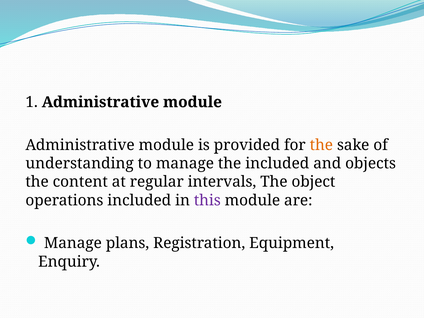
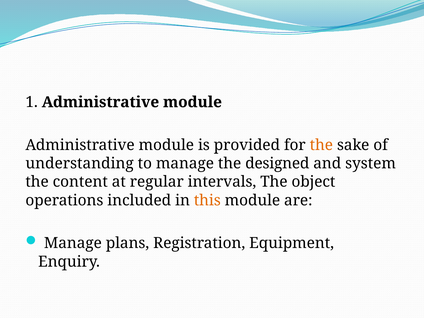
the included: included -> designed
objects: objects -> system
this colour: purple -> orange
